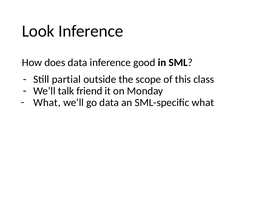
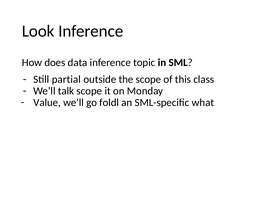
good: good -> topic
talk friend: friend -> scope
What at (47, 103): What -> Value
go data: data -> foldl
